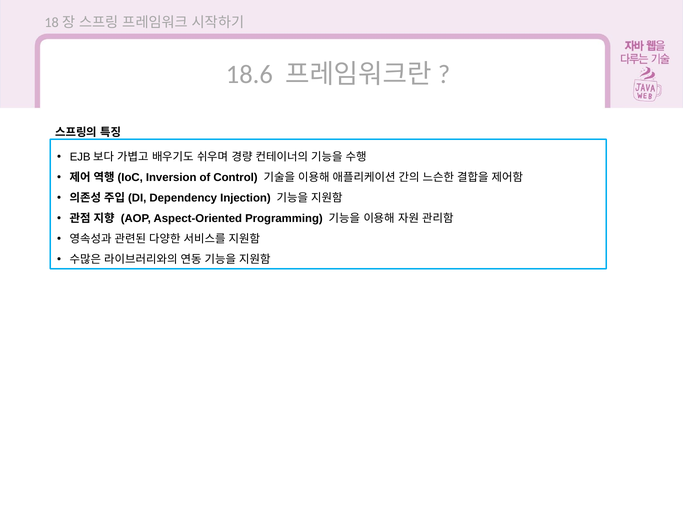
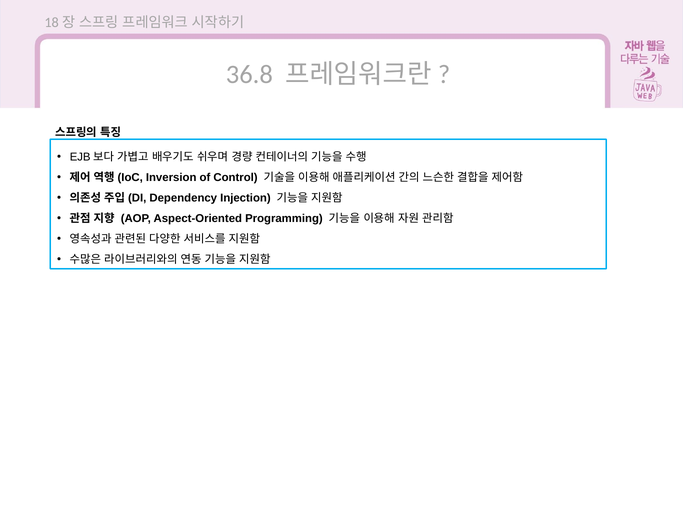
18.6: 18.6 -> 36.8
